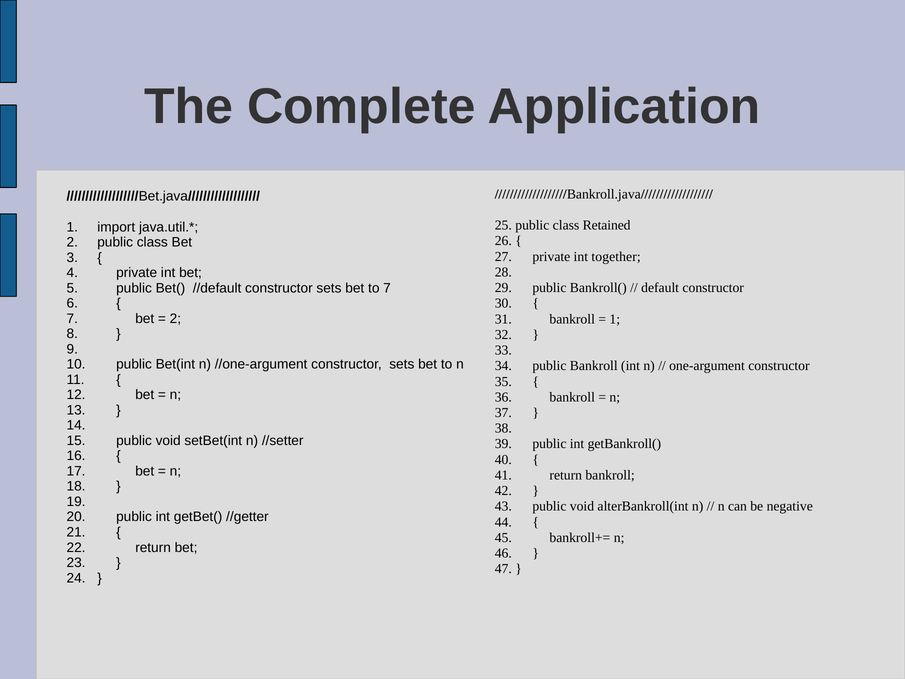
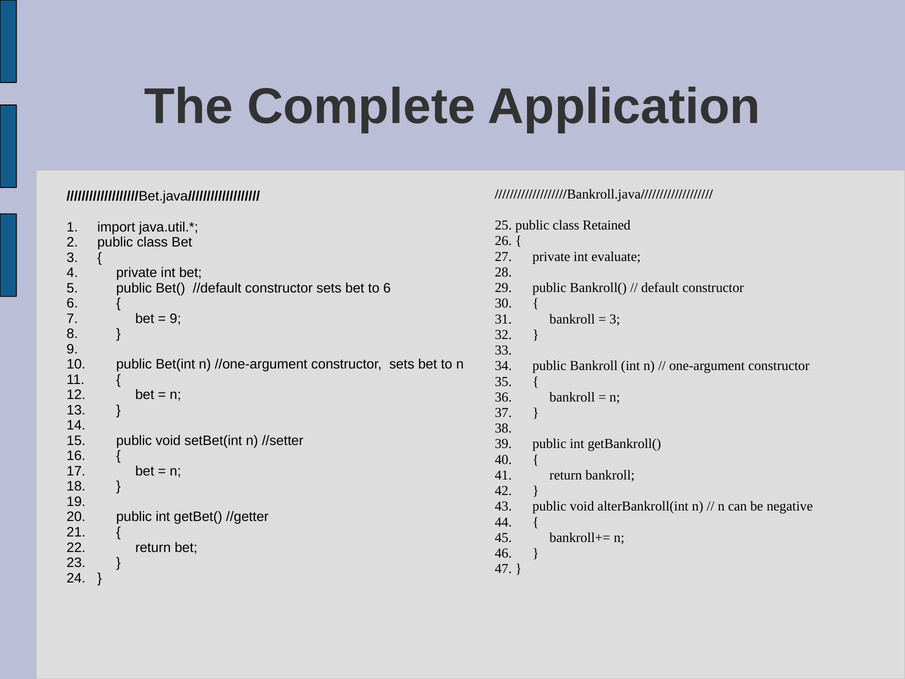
together: together -> evaluate
to 7: 7 -> 6
2 at (175, 318): 2 -> 9
1 at (615, 319): 1 -> 3
